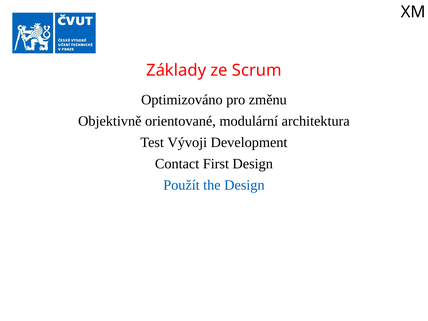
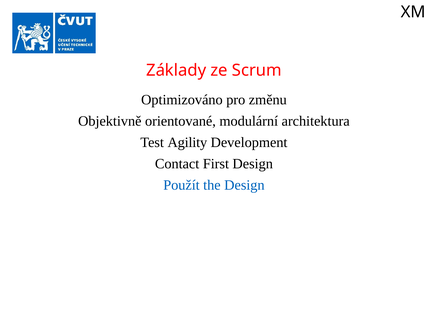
Vývoji: Vývoji -> Agility
